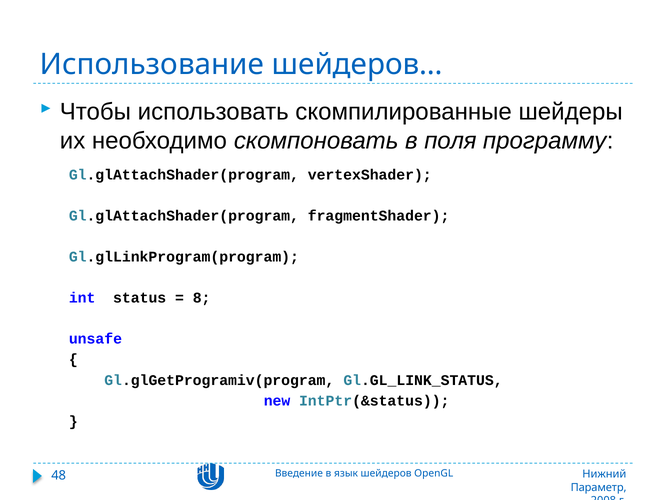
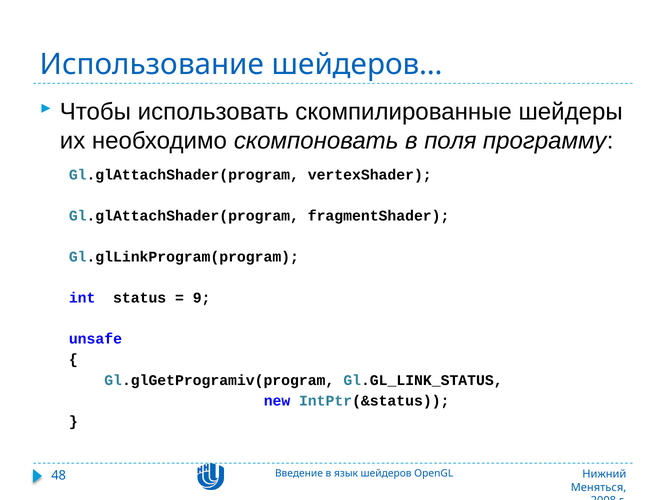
8: 8 -> 9
Параметр: Параметр -> Меняться
